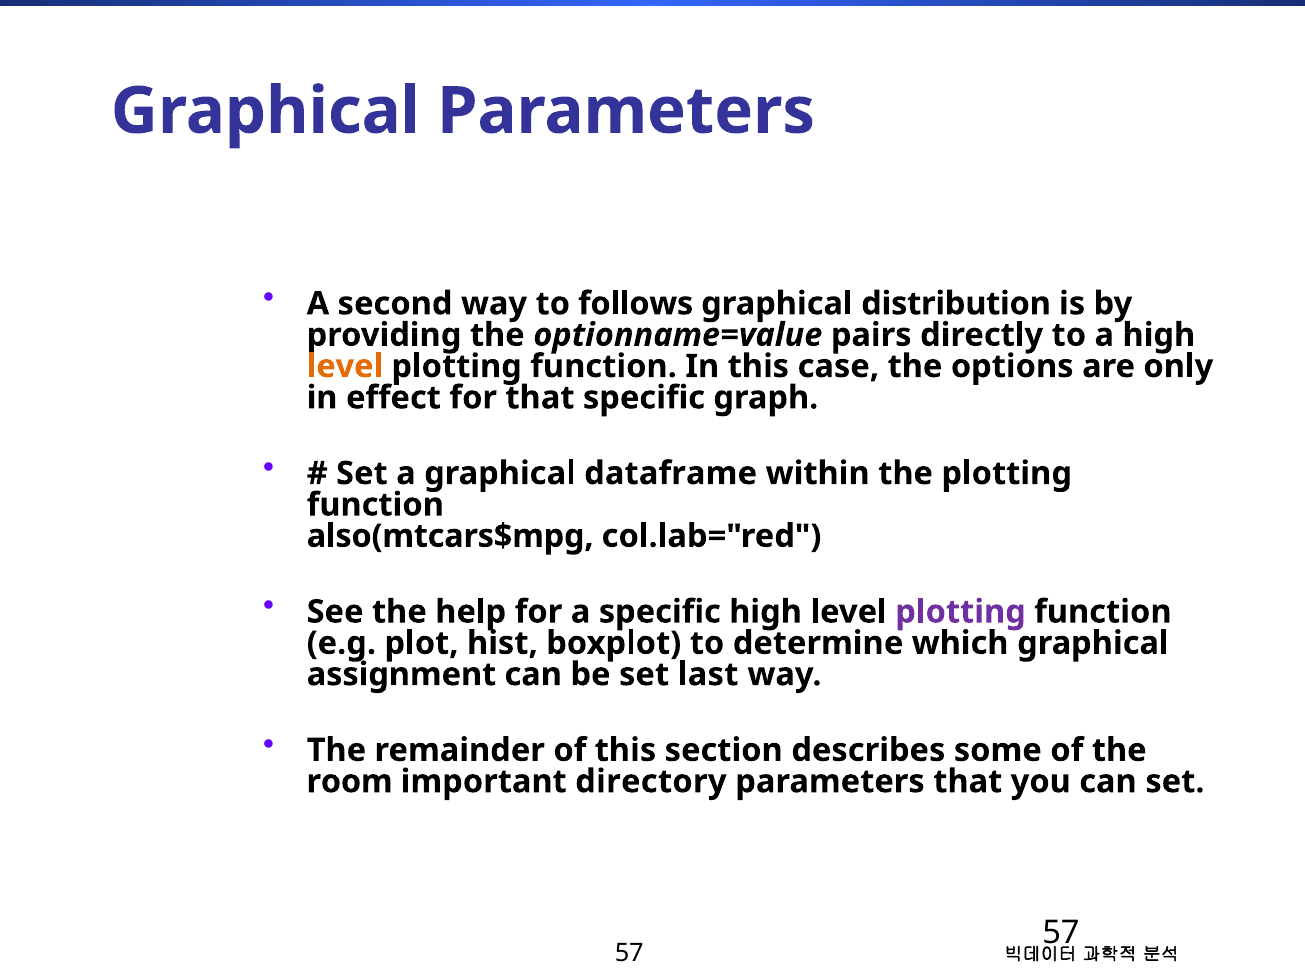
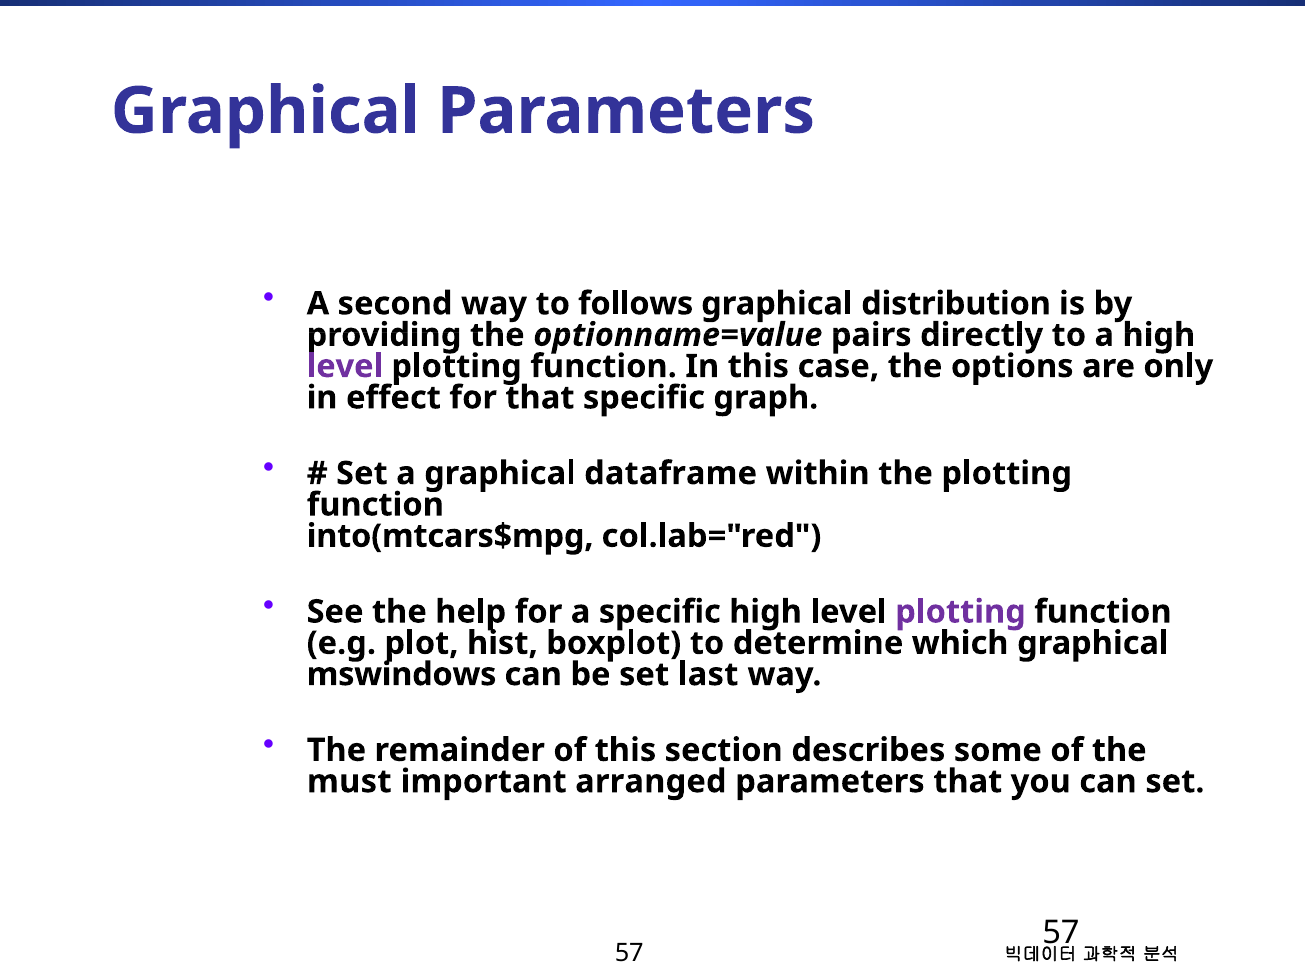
level at (345, 366) colour: orange -> purple
also(mtcars$mpg: also(mtcars$mpg -> into(mtcars$mpg
assignment: assignment -> mswindows
room: room -> must
directory: directory -> arranged
